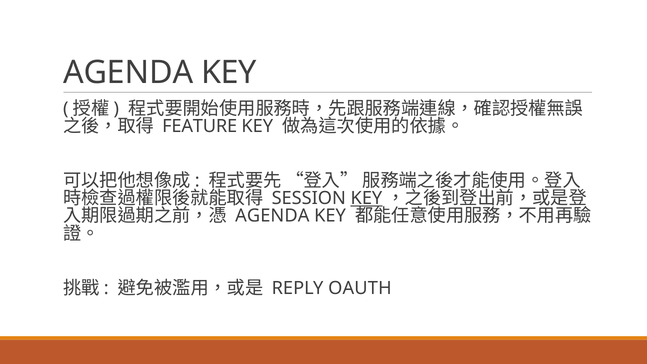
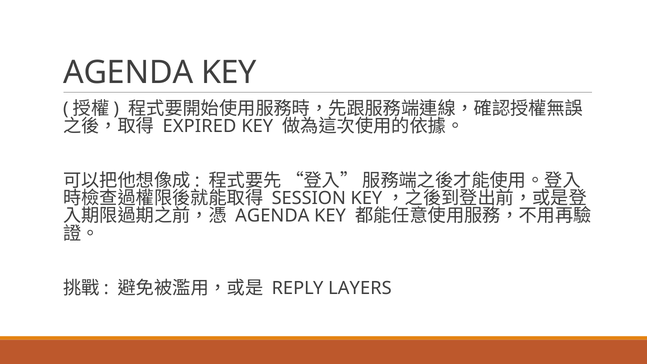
FEATURE: FEATURE -> EXPIRED
KEY at (366, 198) underline: present -> none
OAUTH: OAUTH -> LAYERS
